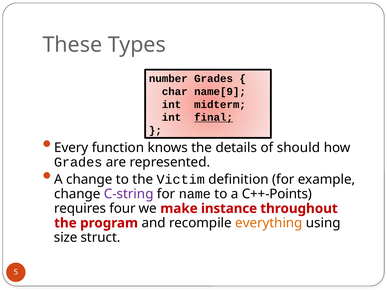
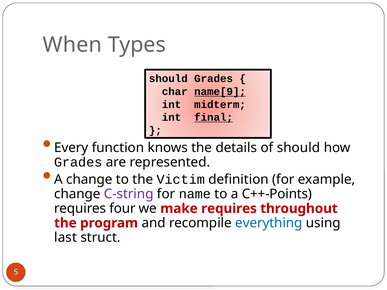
These: These -> When
number at (168, 79): number -> should
name[9 underline: none -> present
make instance: instance -> requires
everything colour: orange -> blue
size: size -> last
